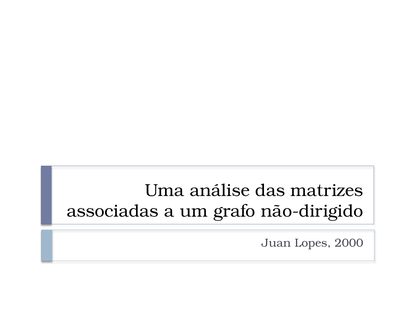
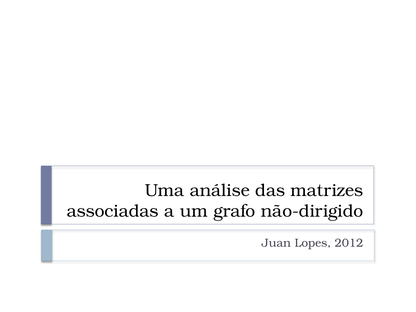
2000: 2000 -> 2012
